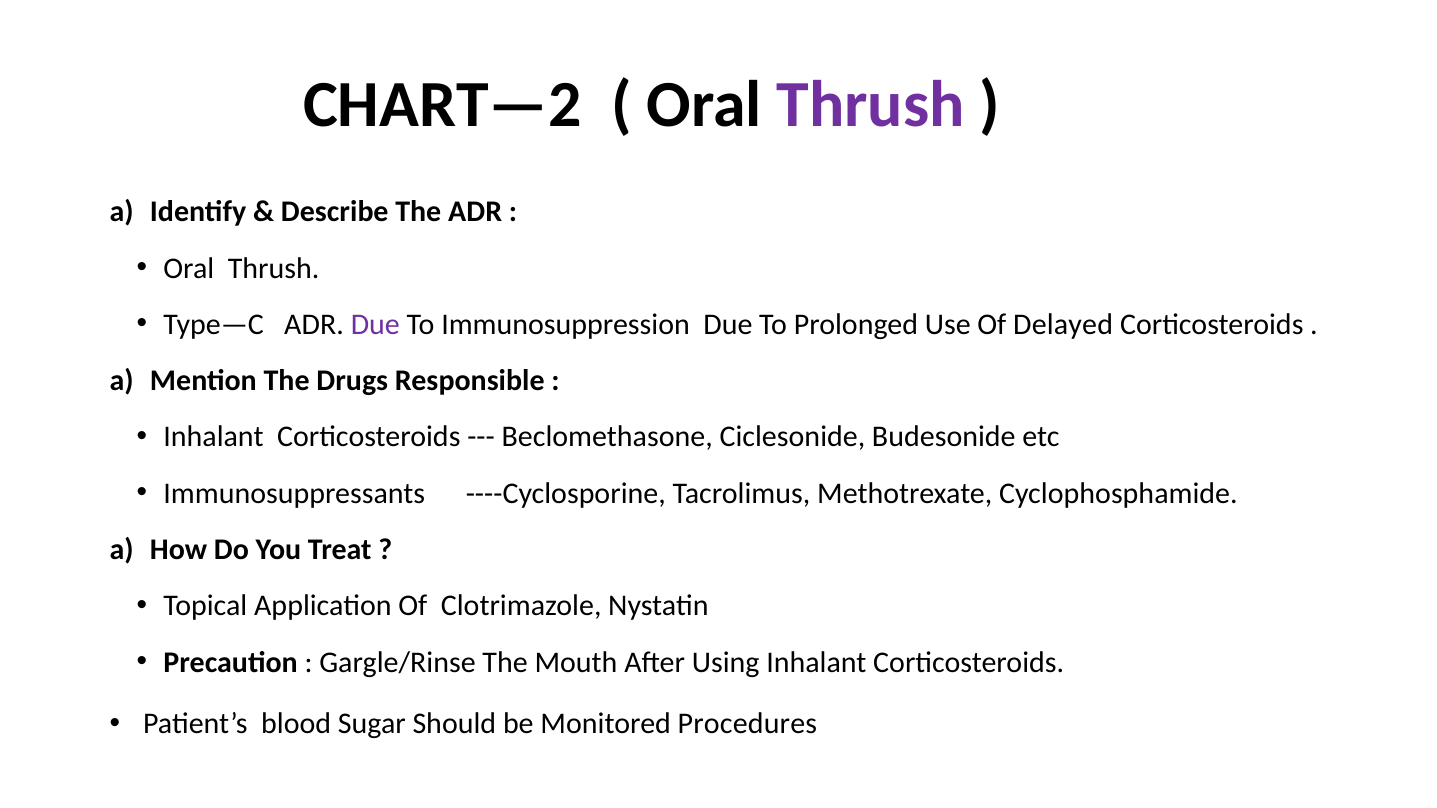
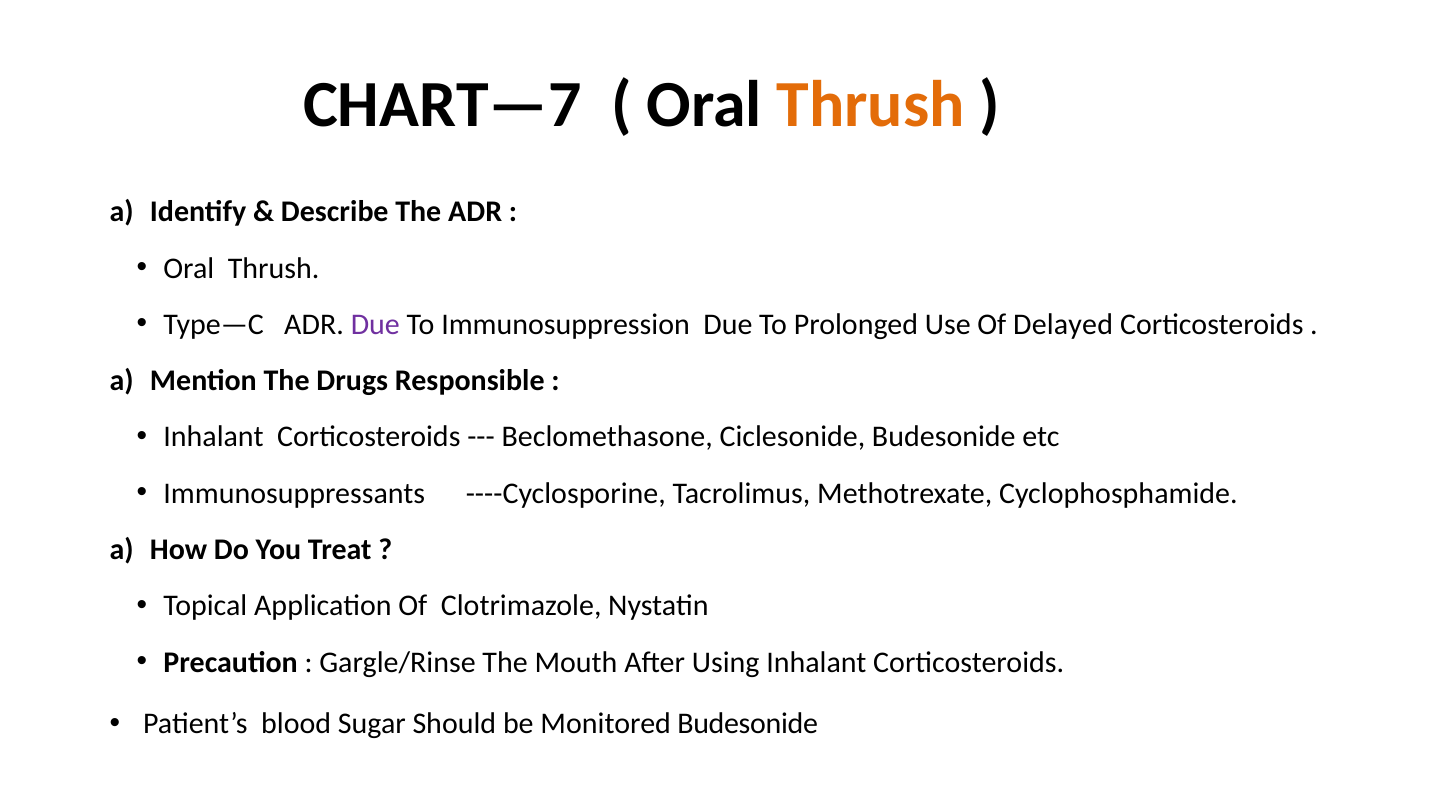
CHART—2: CHART—2 -> CHART—7
Thrush at (871, 105) colour: purple -> orange
Monitored Procedures: Procedures -> Budesonide
